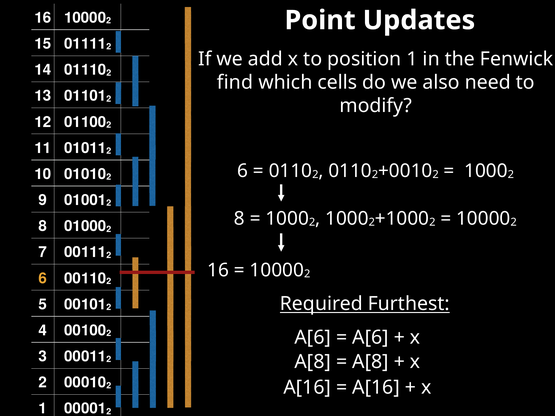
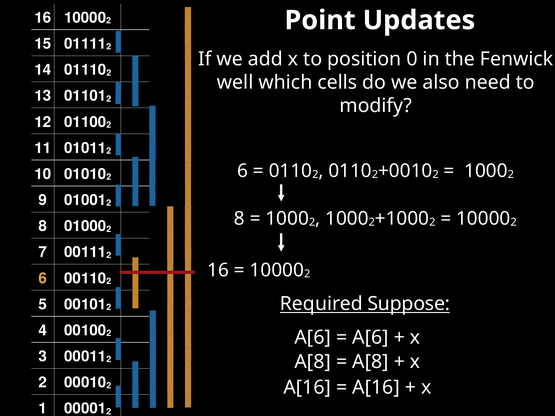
position 1: 1 -> 0
find: find -> well
Furthest: Furthest -> Suppose
